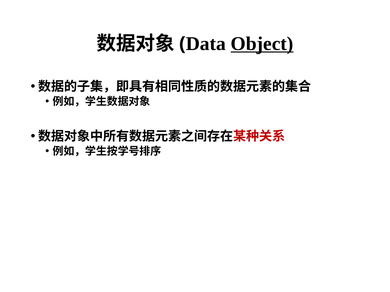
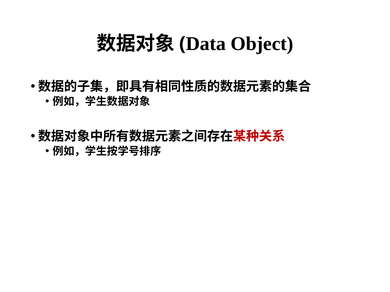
Object underline: present -> none
